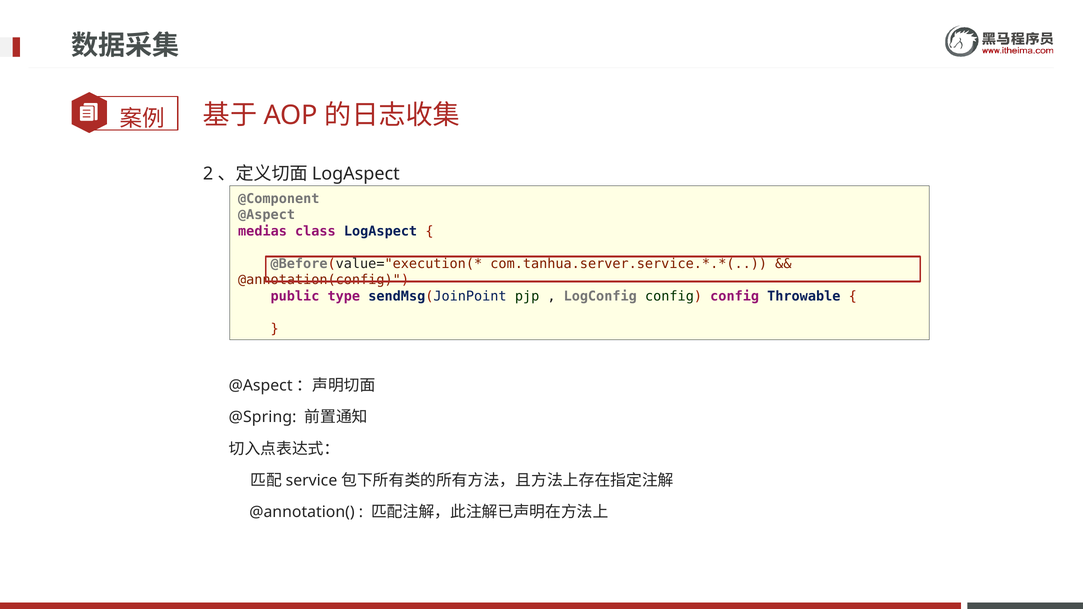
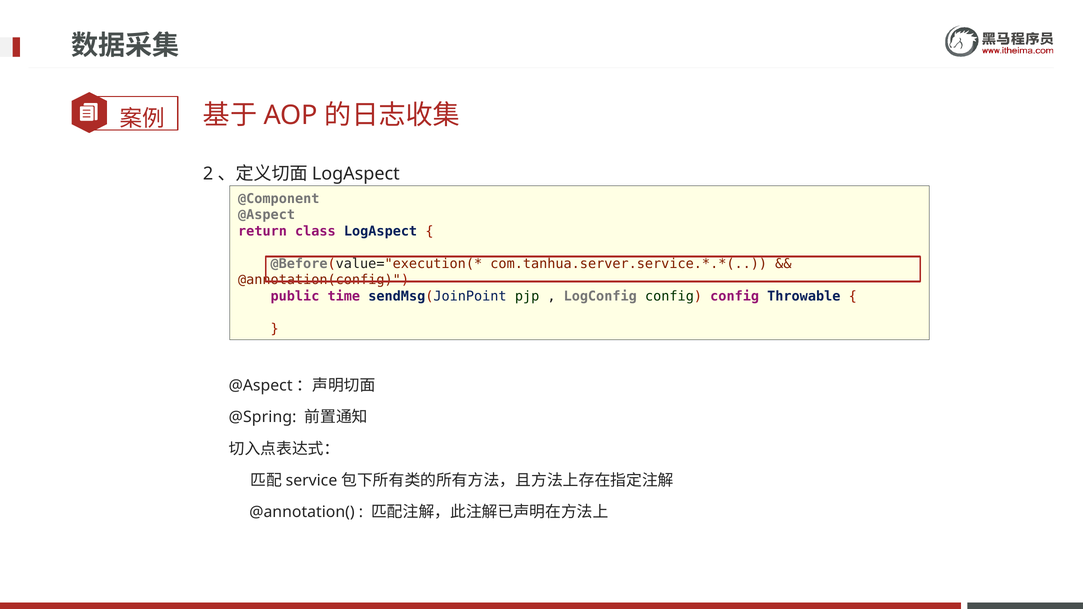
medias: medias -> return
type: type -> time
